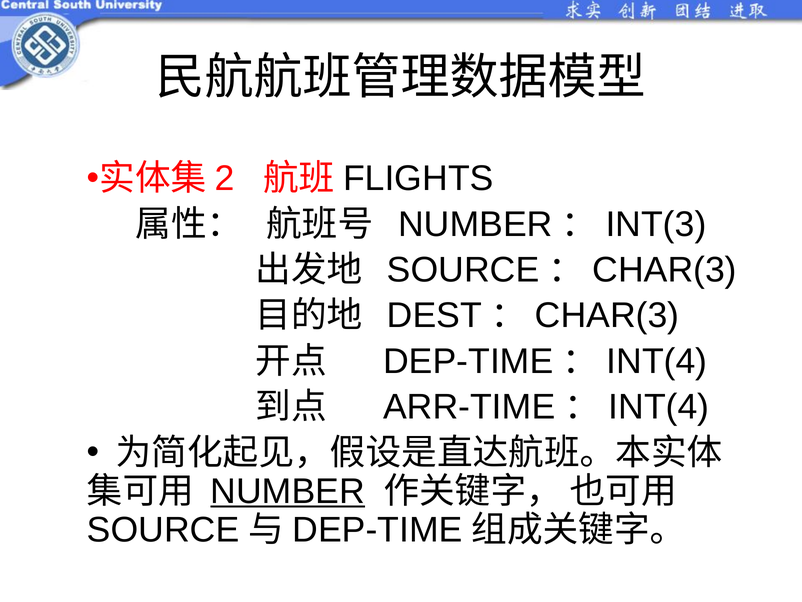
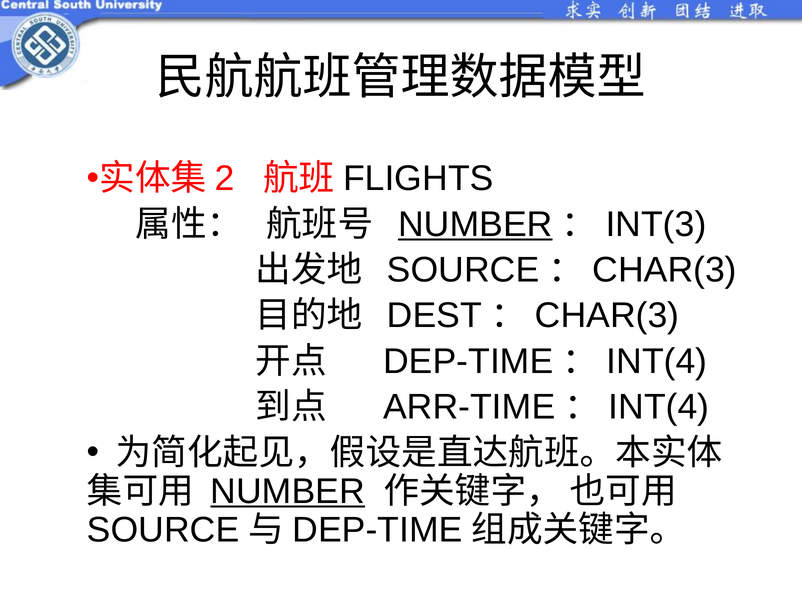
NUMBER at (475, 224) underline: none -> present
